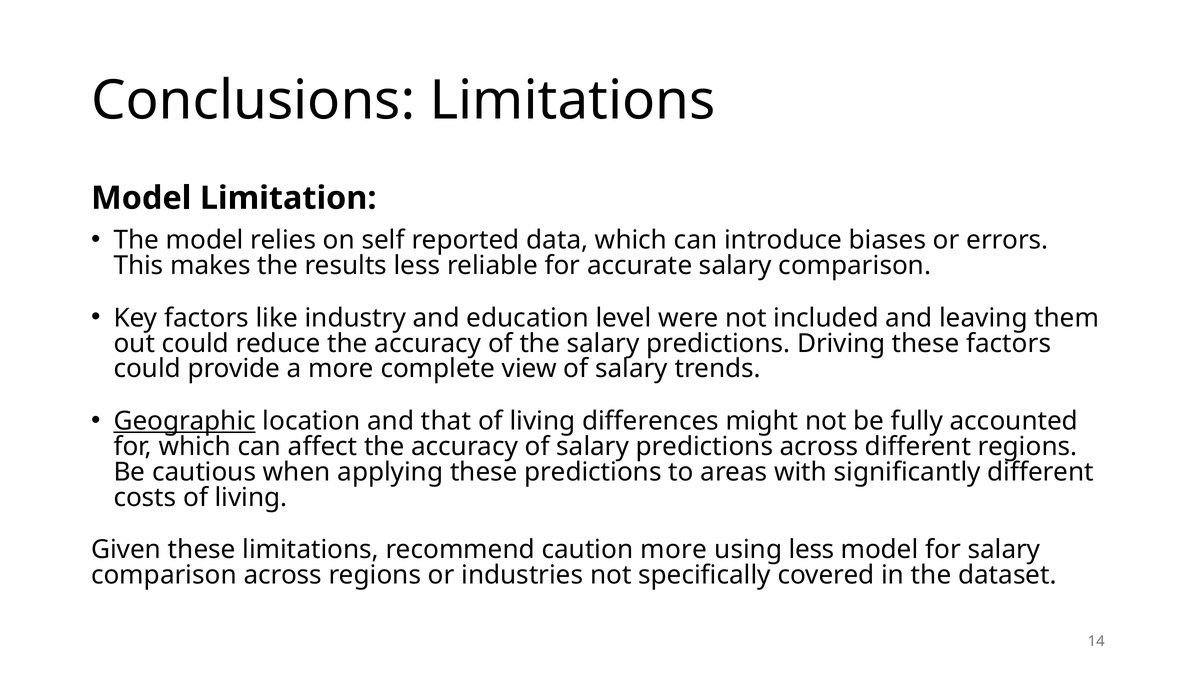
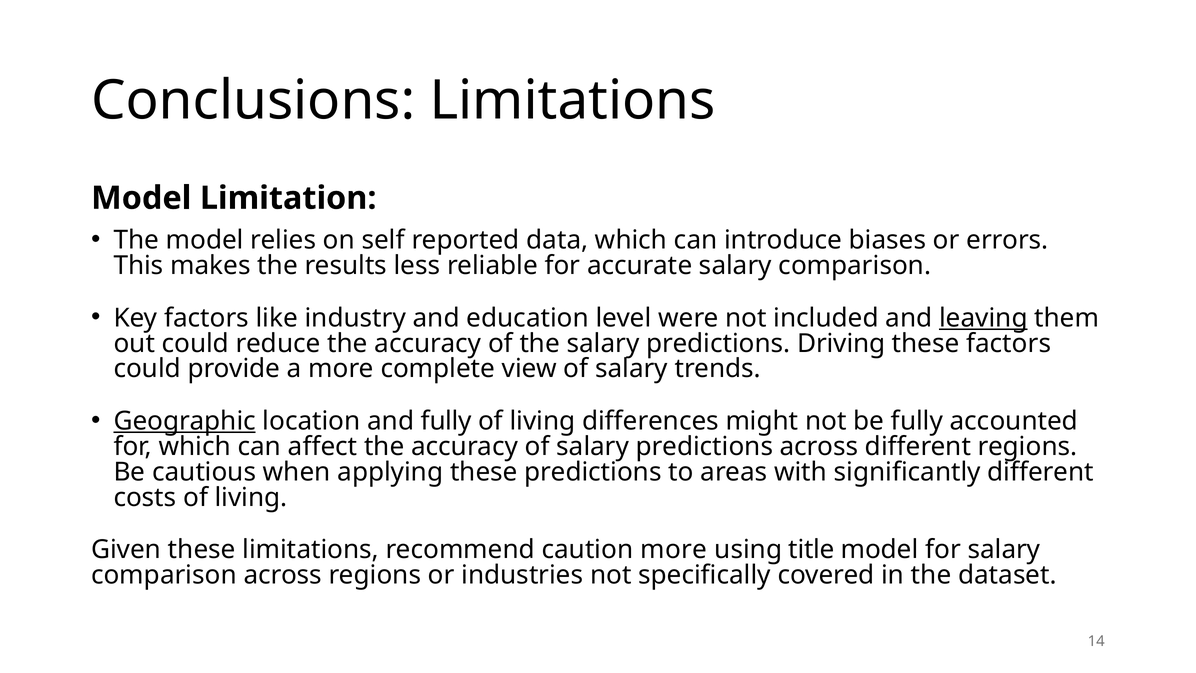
leaving underline: none -> present
and that: that -> fully
using less: less -> title
